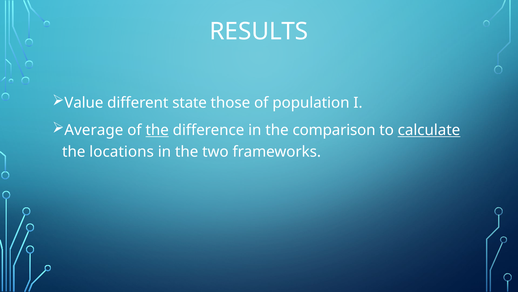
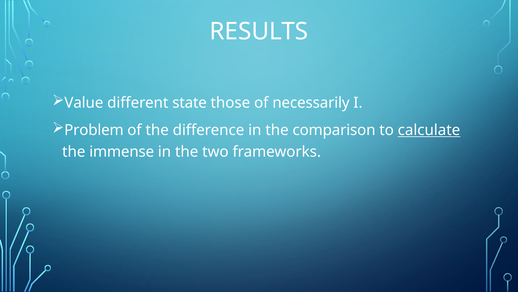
population: population -> necessarily
Average: Average -> Problem
the at (157, 130) underline: present -> none
locations: locations -> immense
